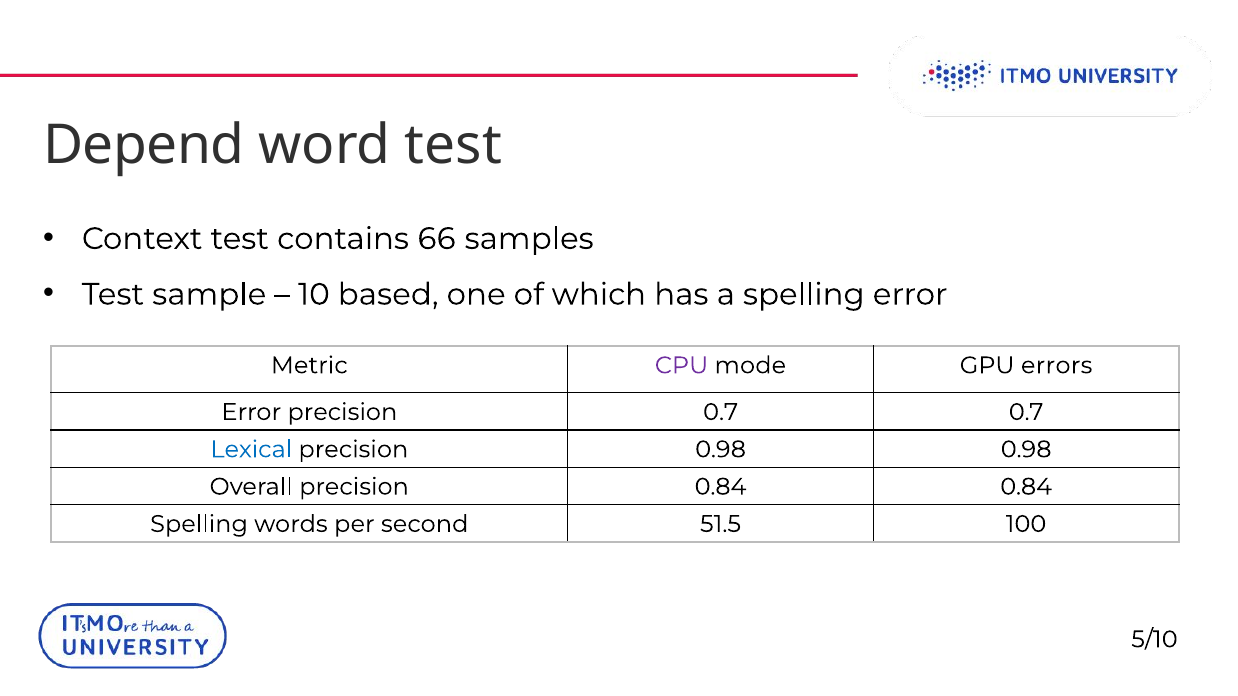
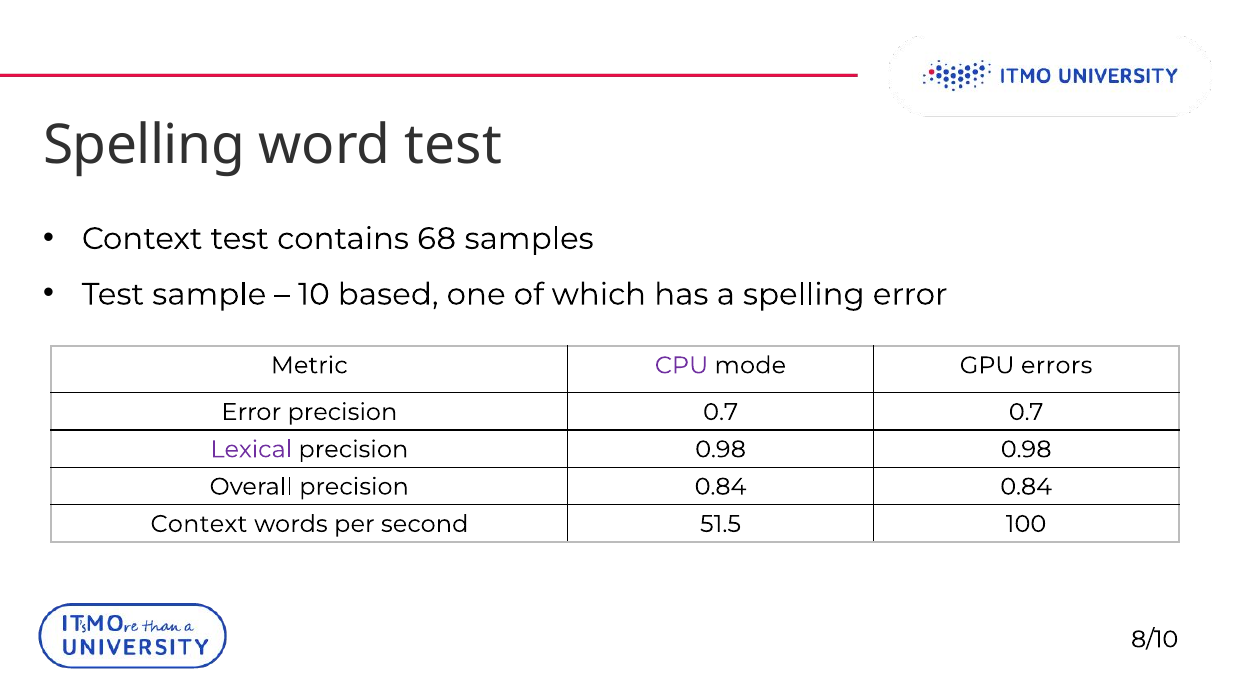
Depend at (144, 145): Depend -> Spelling
66: 66 -> 68
Lexical colour: blue -> purple
Spelling at (199, 524): Spelling -> Context
5/10: 5/10 -> 8/10
